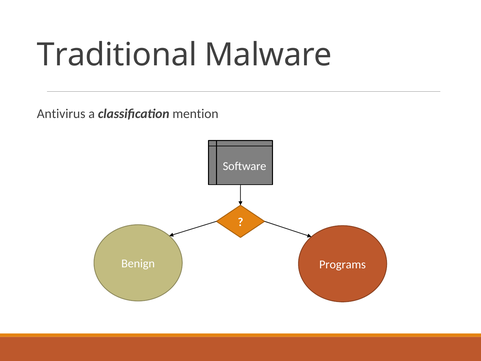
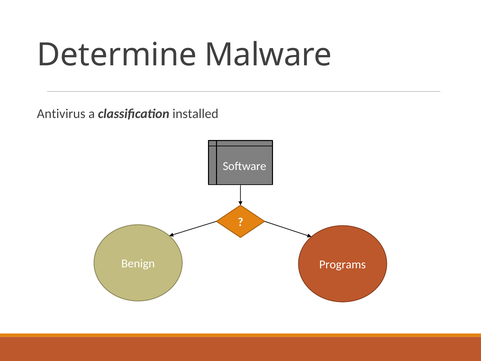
Traditional: Traditional -> Determine
mention: mention -> installed
